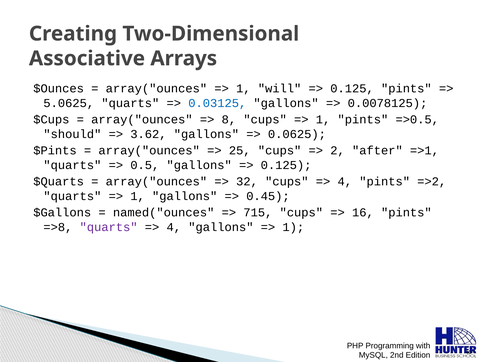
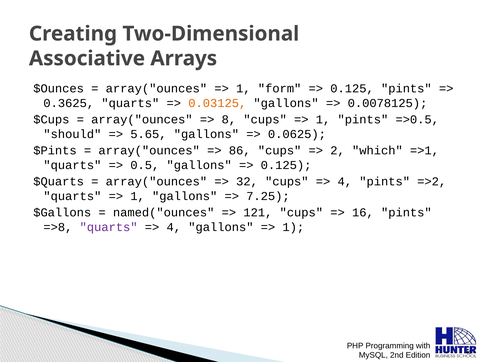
will: will -> form
5.0625: 5.0625 -> 0.3625
0.03125 colour: blue -> orange
3.62: 3.62 -> 5.65
25: 25 -> 86
after: after -> which
0.45: 0.45 -> 7.25
715: 715 -> 121
